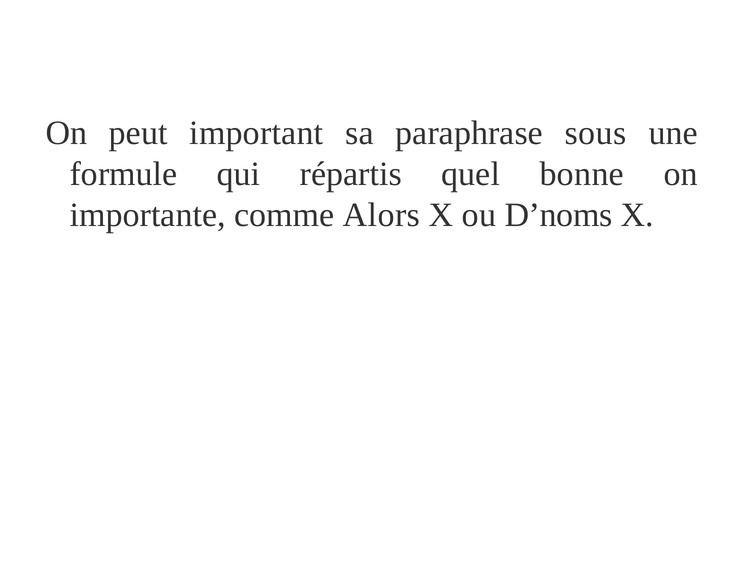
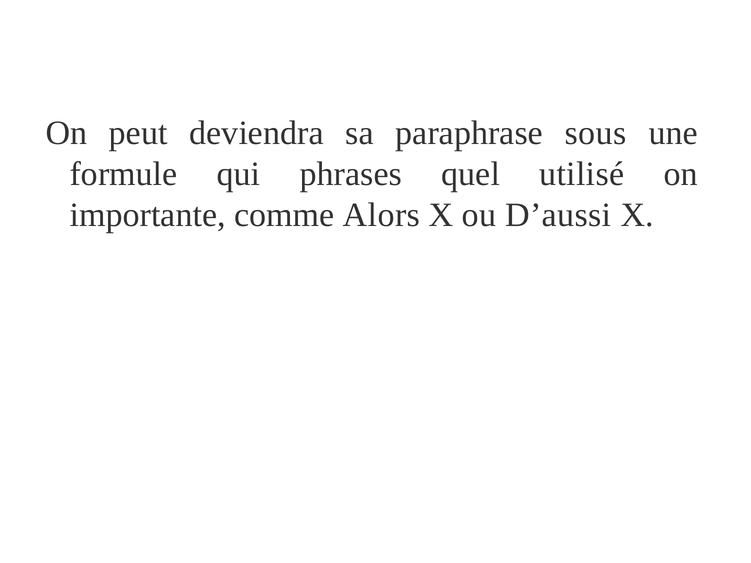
important: important -> deviendra
répartis: répartis -> phrases
bonne: bonne -> utilisé
D’noms: D’noms -> D’aussi
